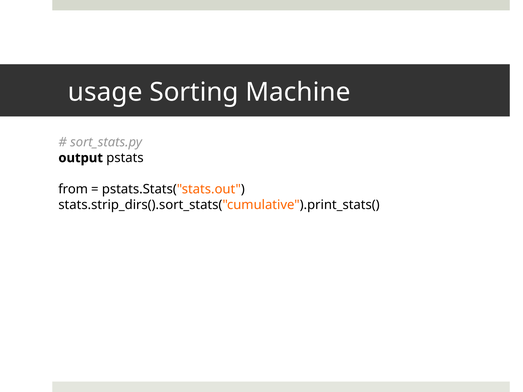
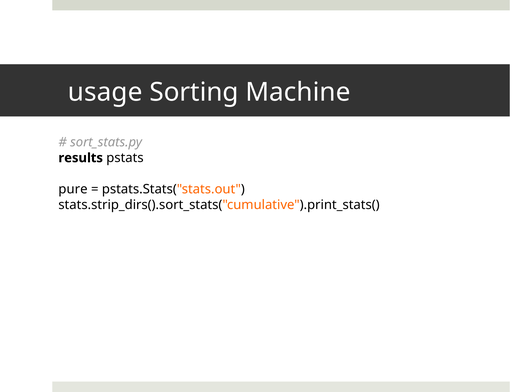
output: output -> results
from: from -> pure
